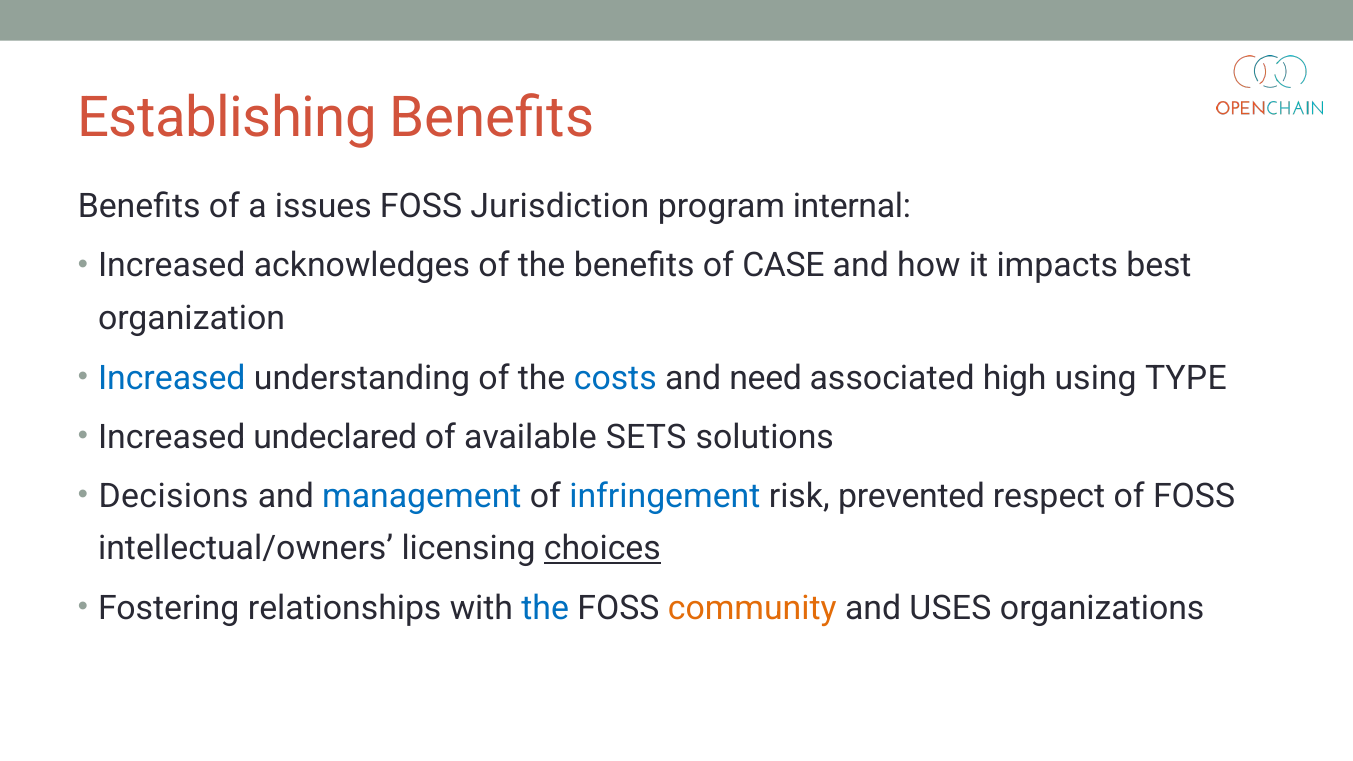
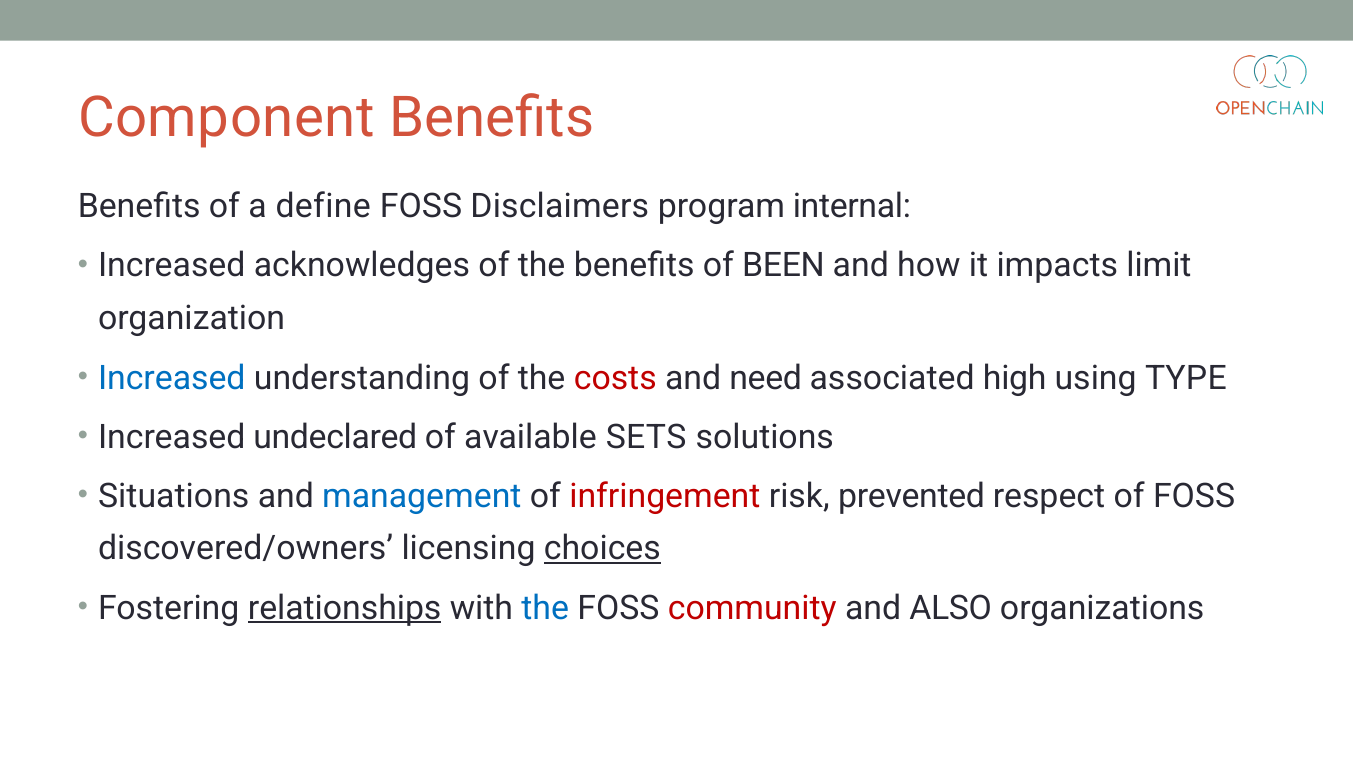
Establishing: Establishing -> Component
issues: issues -> define
Jurisdiction: Jurisdiction -> Disclaimers
CASE: CASE -> BEEN
best: best -> limit
costs colour: blue -> red
Decisions: Decisions -> Situations
infringement colour: blue -> red
intellectual/owners: intellectual/owners -> discovered/owners
relationships underline: none -> present
community colour: orange -> red
USES: USES -> ALSO
